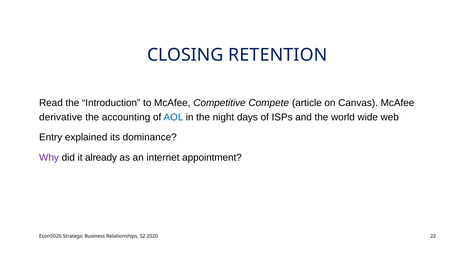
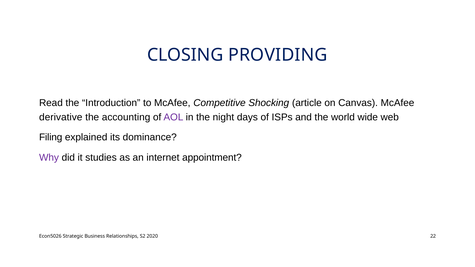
RETENTION: RETENTION -> PROVIDING
Compete: Compete -> Shocking
AOL colour: blue -> purple
Entry: Entry -> Filing
already: already -> studies
